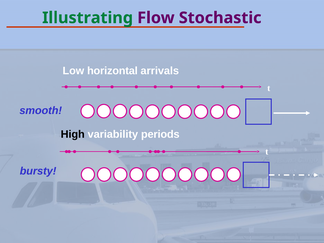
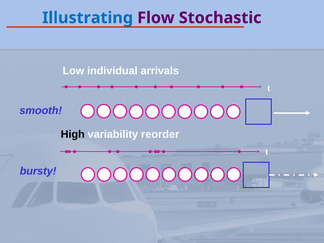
Illustrating colour: green -> blue
horizontal: horizontal -> individual
periods: periods -> reorder
